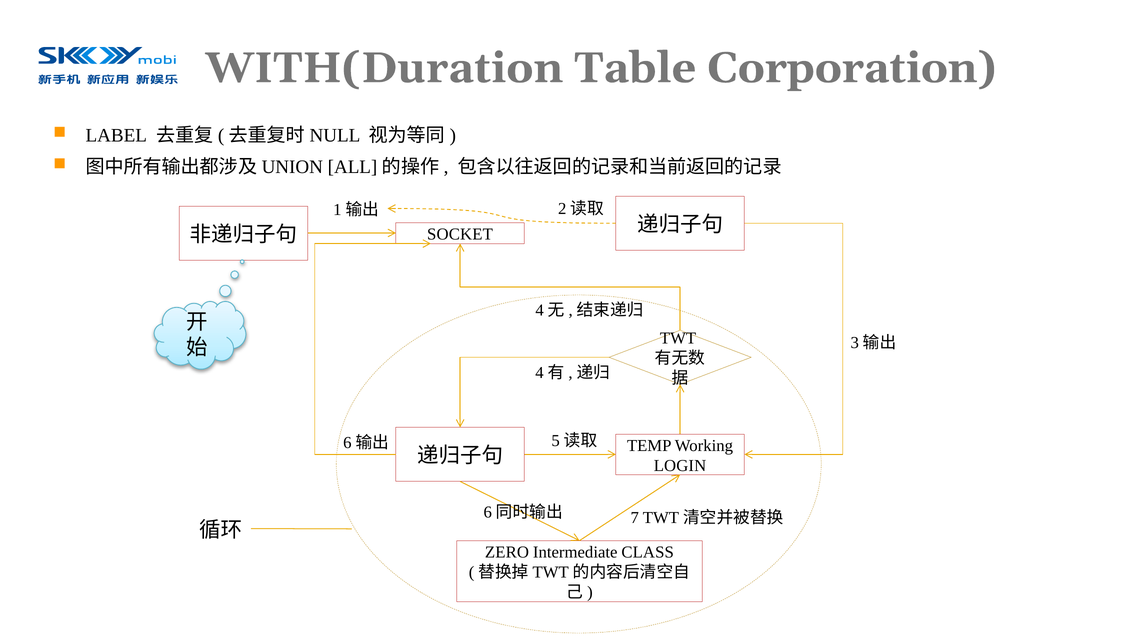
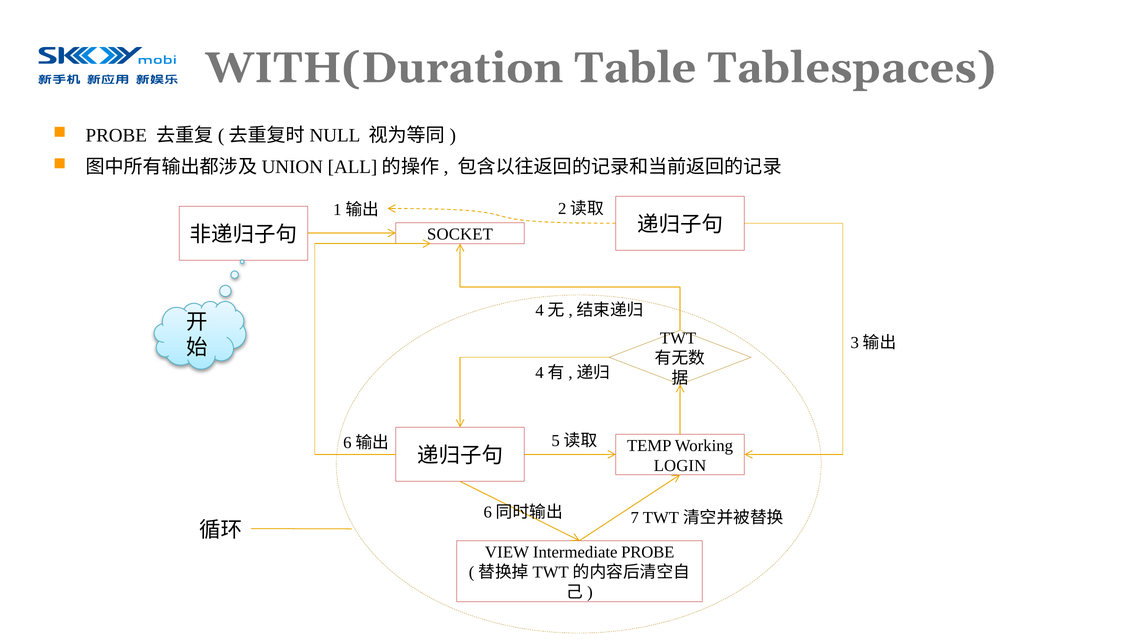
Corporation: Corporation -> Tablespaces
LABEL at (116, 136): LABEL -> PROBE
ZERO: ZERO -> VIEW
Intermediate CLASS: CLASS -> PROBE
